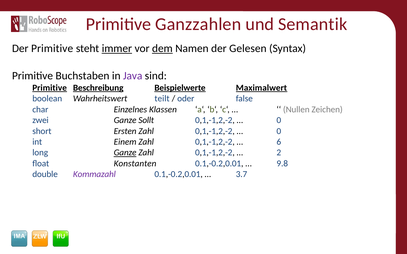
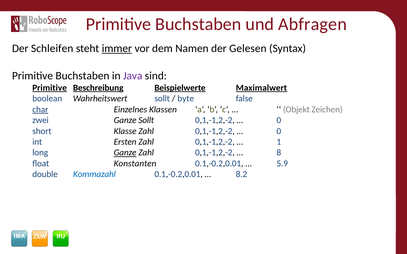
Ganzzahlen at (198, 24): Ganzzahlen -> Buchstaben
Semantik: Semantik -> Abfragen
Der Primitive: Primitive -> Schleifen
dem underline: present -> none
Wahrheitswert teilt: teilt -> sollt
oder: oder -> byte
char underline: none -> present
Nullen: Nullen -> Objekt
Ersten: Ersten -> Klasse
Einem: Einem -> Ersten
6: 6 -> 1
2: 2 -> 8
9.8: 9.8 -> 5.9
Kommazahl colour: purple -> blue
3.7: 3.7 -> 8.2
